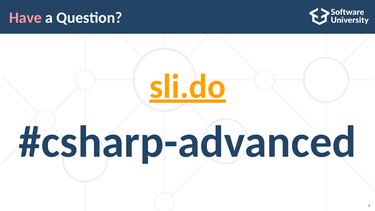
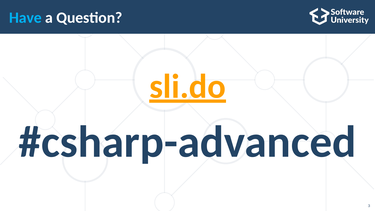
Have colour: pink -> light blue
